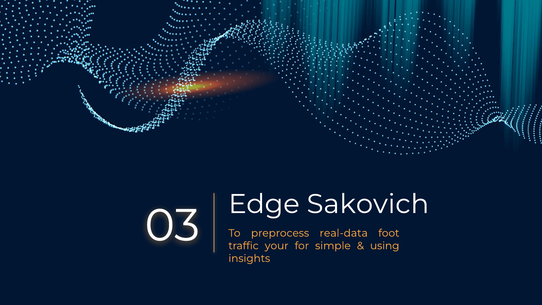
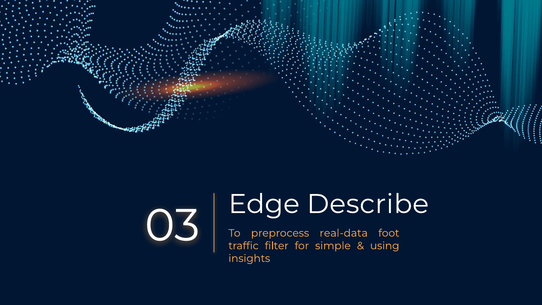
Sakovich: Sakovich -> Describe
your: your -> filter
